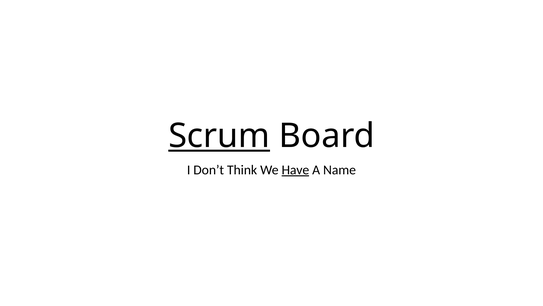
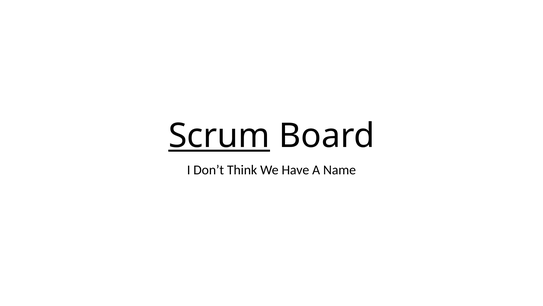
Have underline: present -> none
